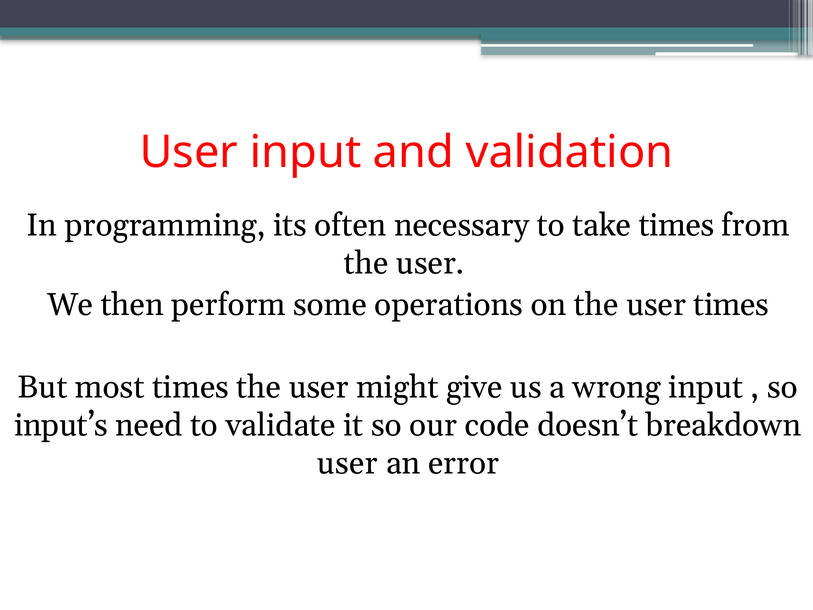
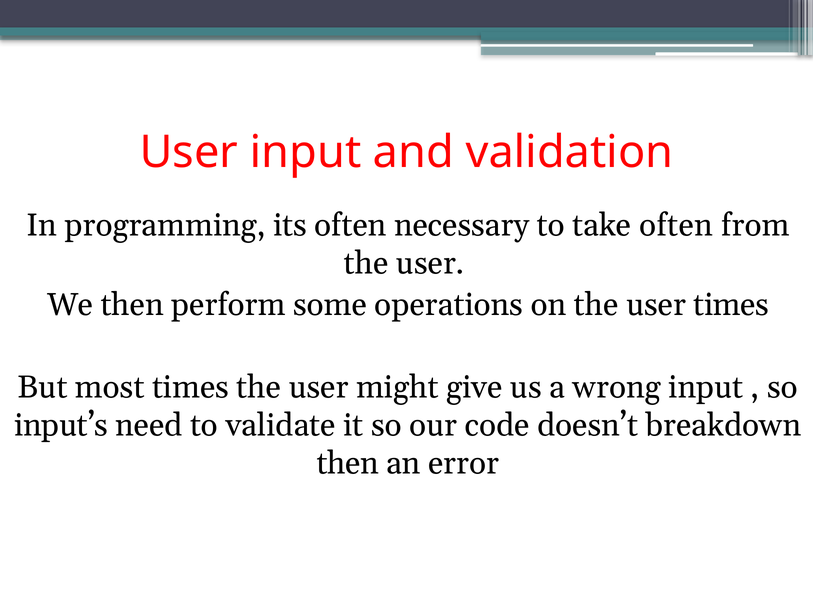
take times: times -> often
user at (347, 463): user -> then
